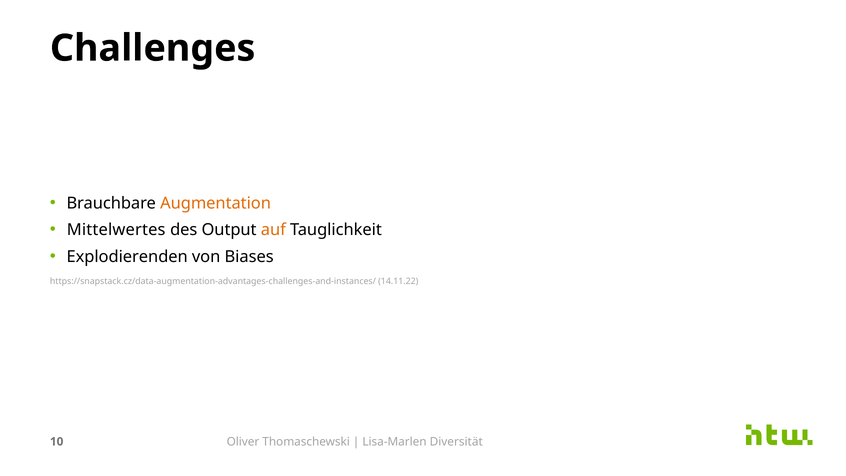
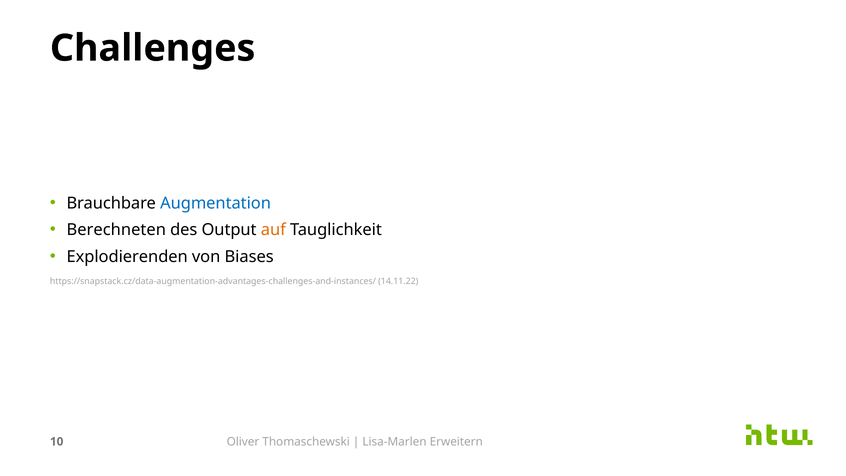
Augmentation colour: orange -> blue
Mittelwertes: Mittelwertes -> Berechneten
Diversität: Diversität -> Erweitern
